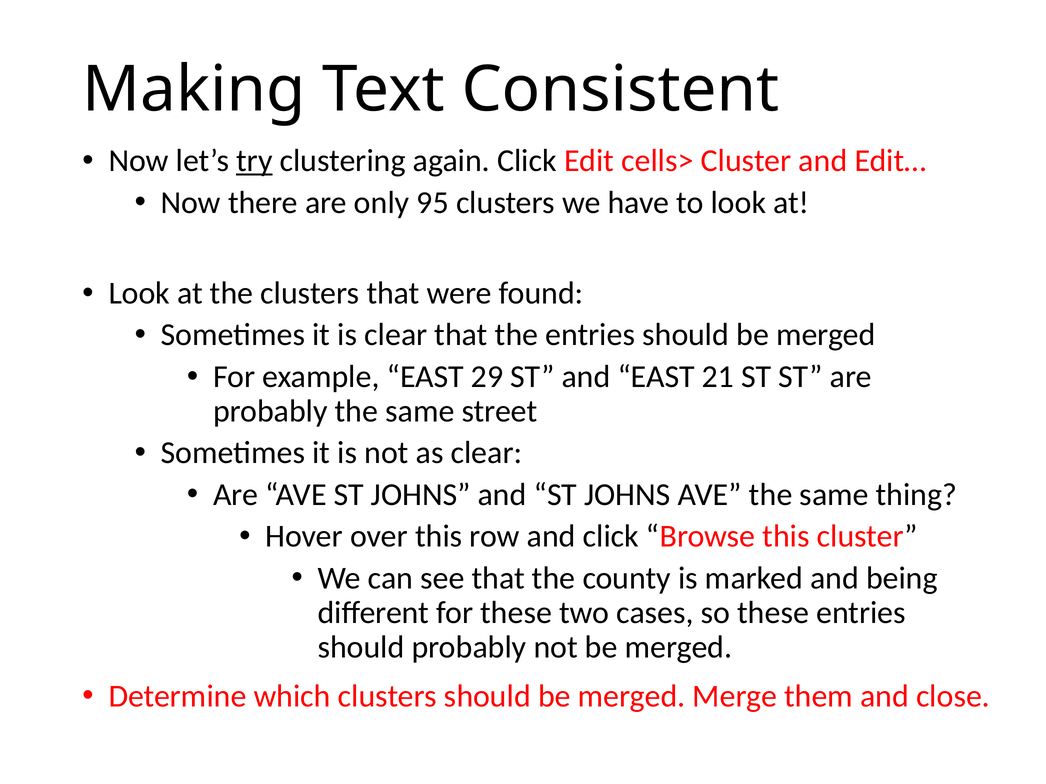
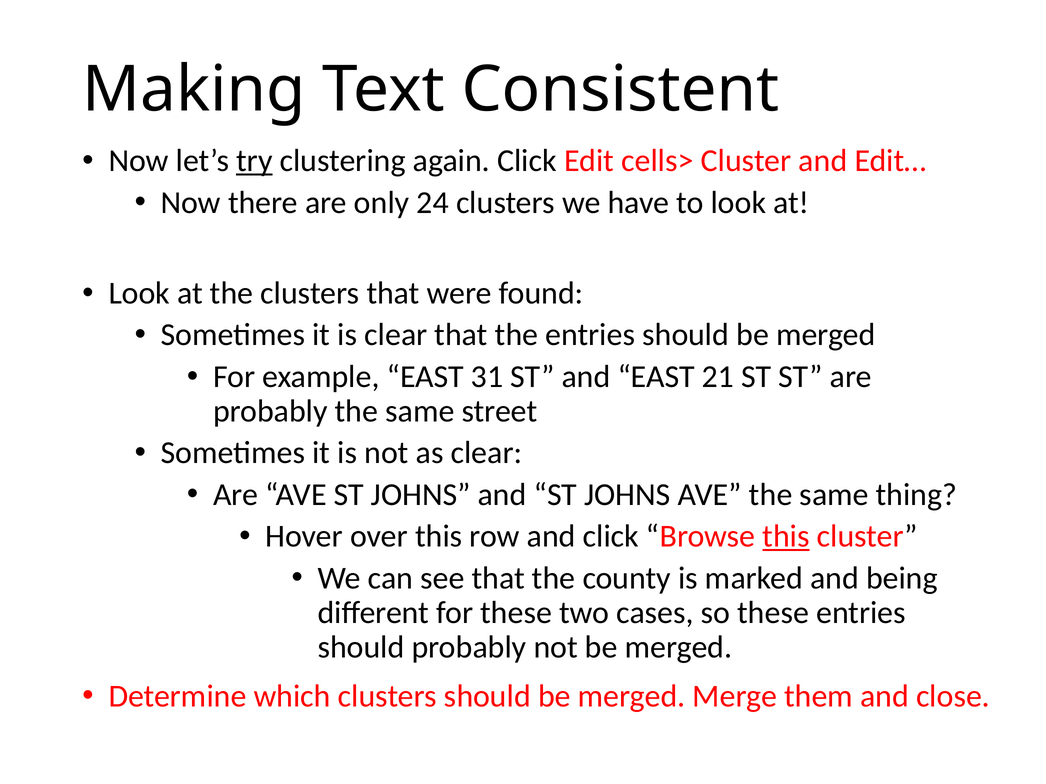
95: 95 -> 24
29: 29 -> 31
this at (786, 537) underline: none -> present
